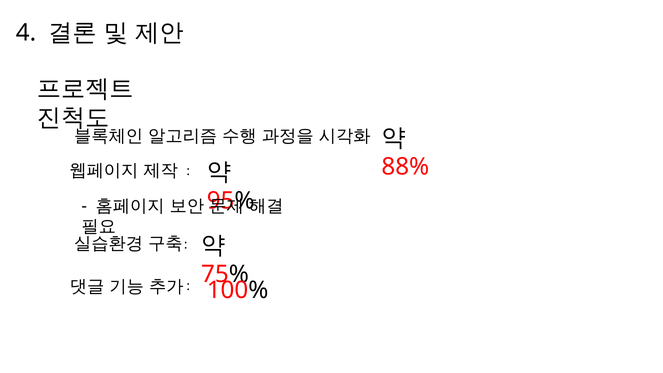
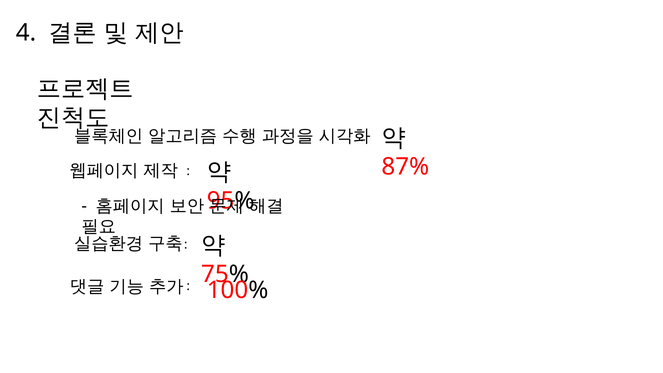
88%: 88% -> 87%
